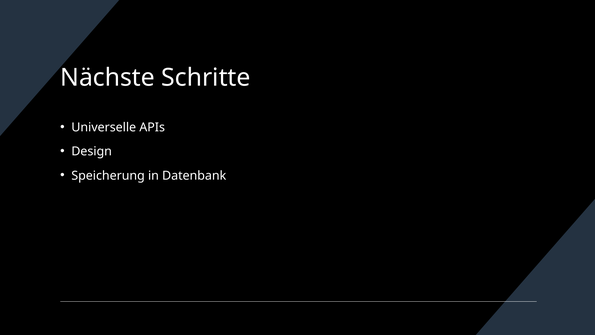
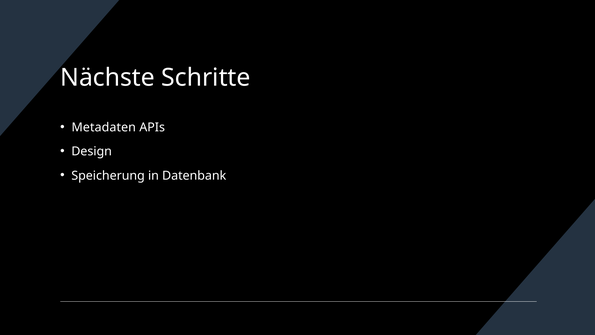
Universelle: Universelle -> Metadaten
